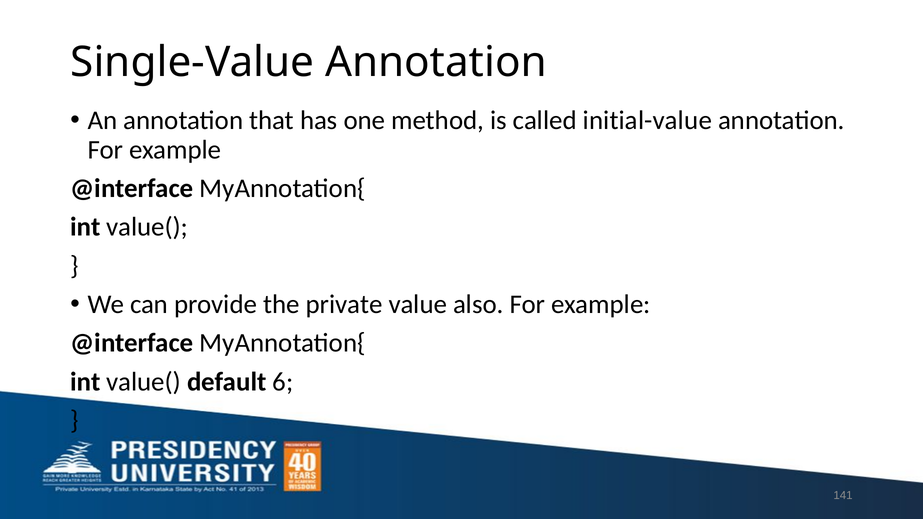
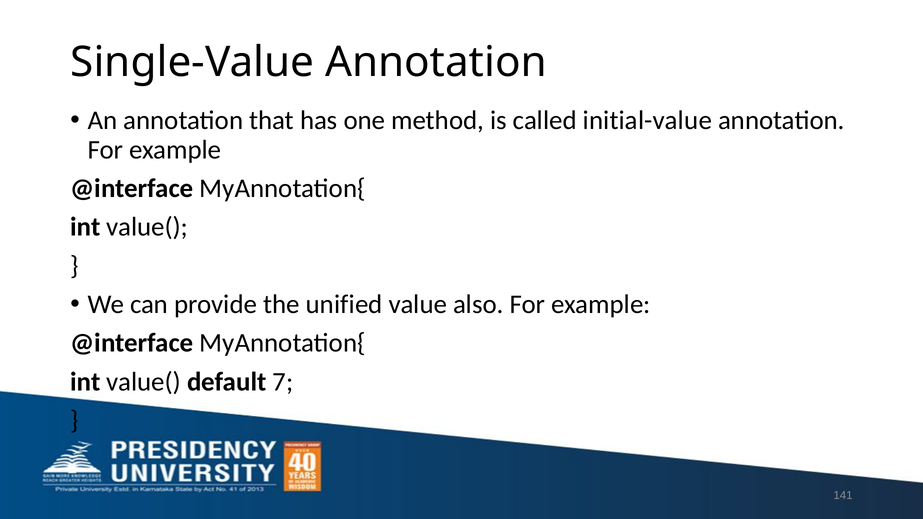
private: private -> unified
6: 6 -> 7
